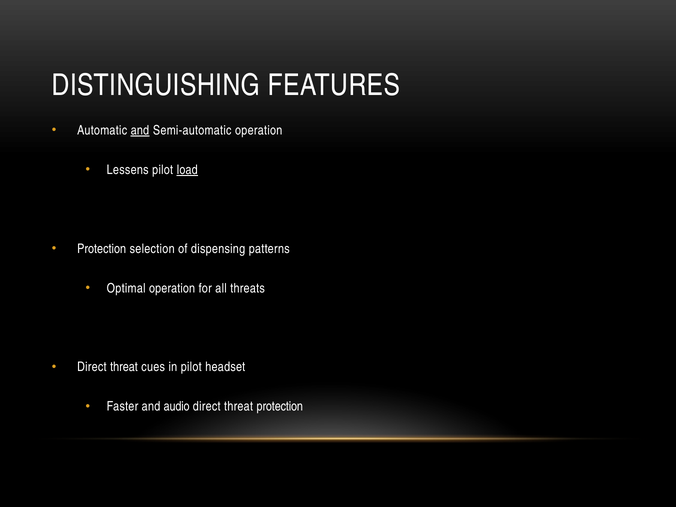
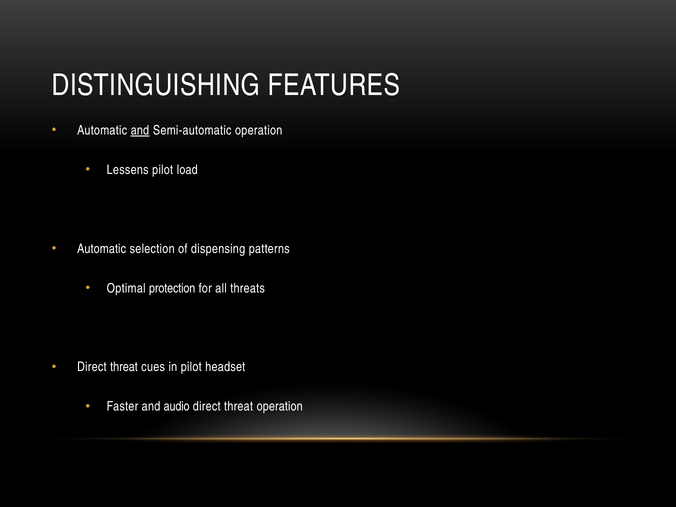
load underline: present -> none
Protection at (102, 249): Protection -> Automatic
Optimal operation: operation -> protection
threat protection: protection -> operation
